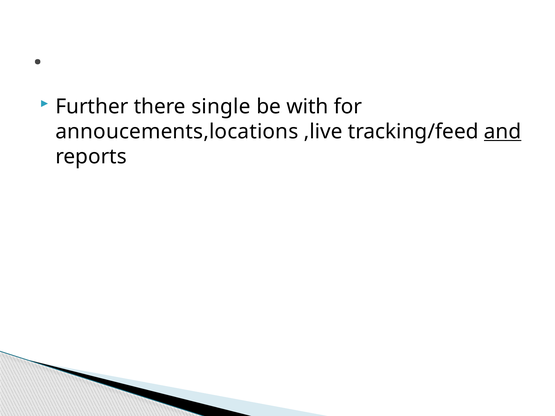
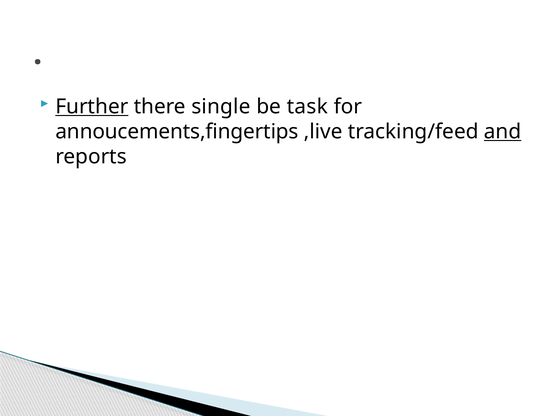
Further underline: none -> present
with: with -> task
annoucements,locations: annoucements,locations -> annoucements,fingertips
